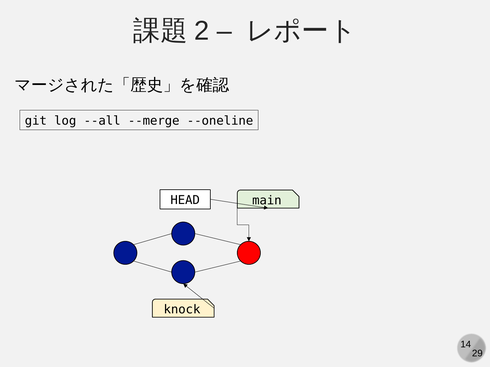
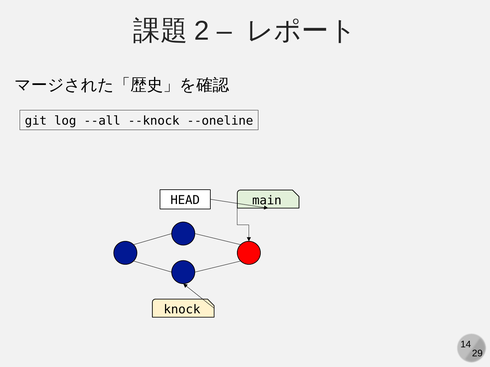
--merge: --merge -> --knock
